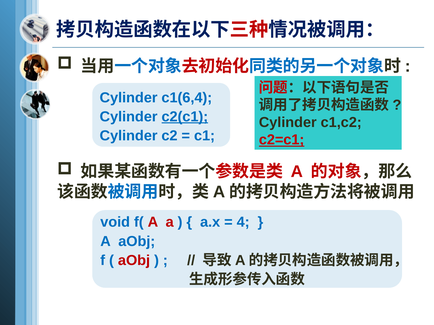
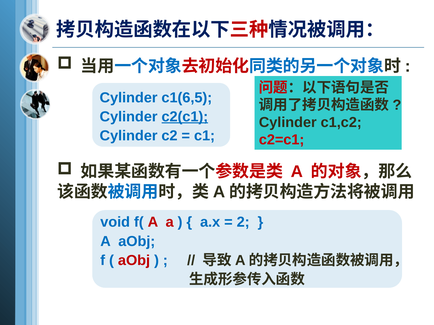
c1(6,4: c1(6,4 -> c1(6,5
c2=c1 underline: present -> none
4: 4 -> 2
